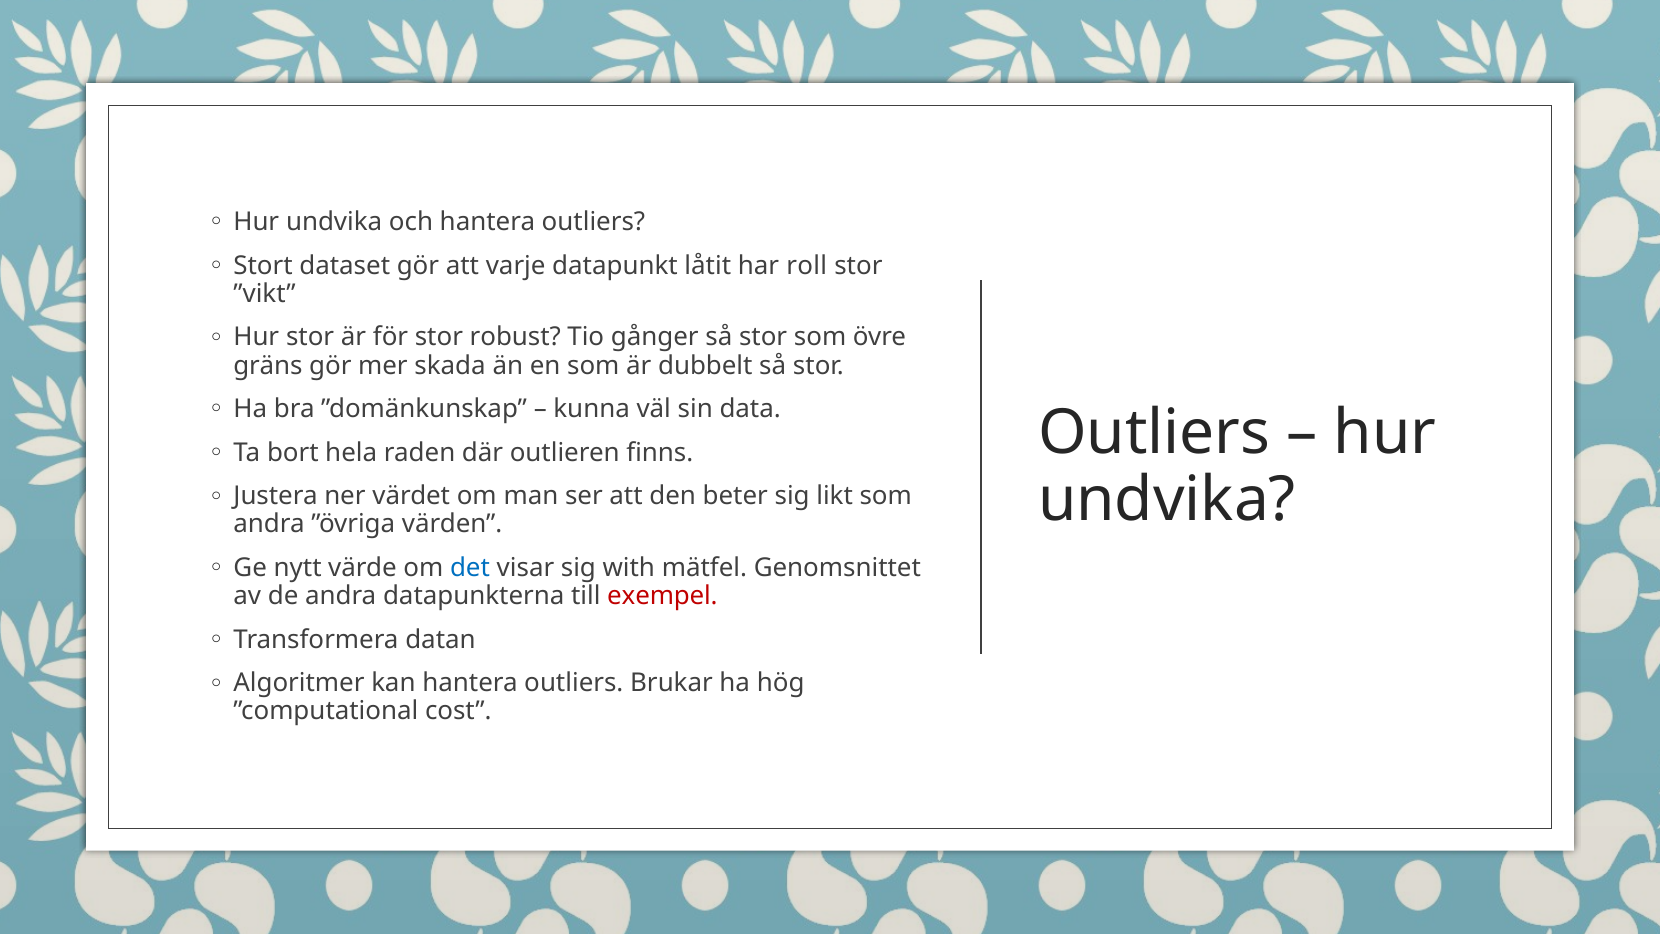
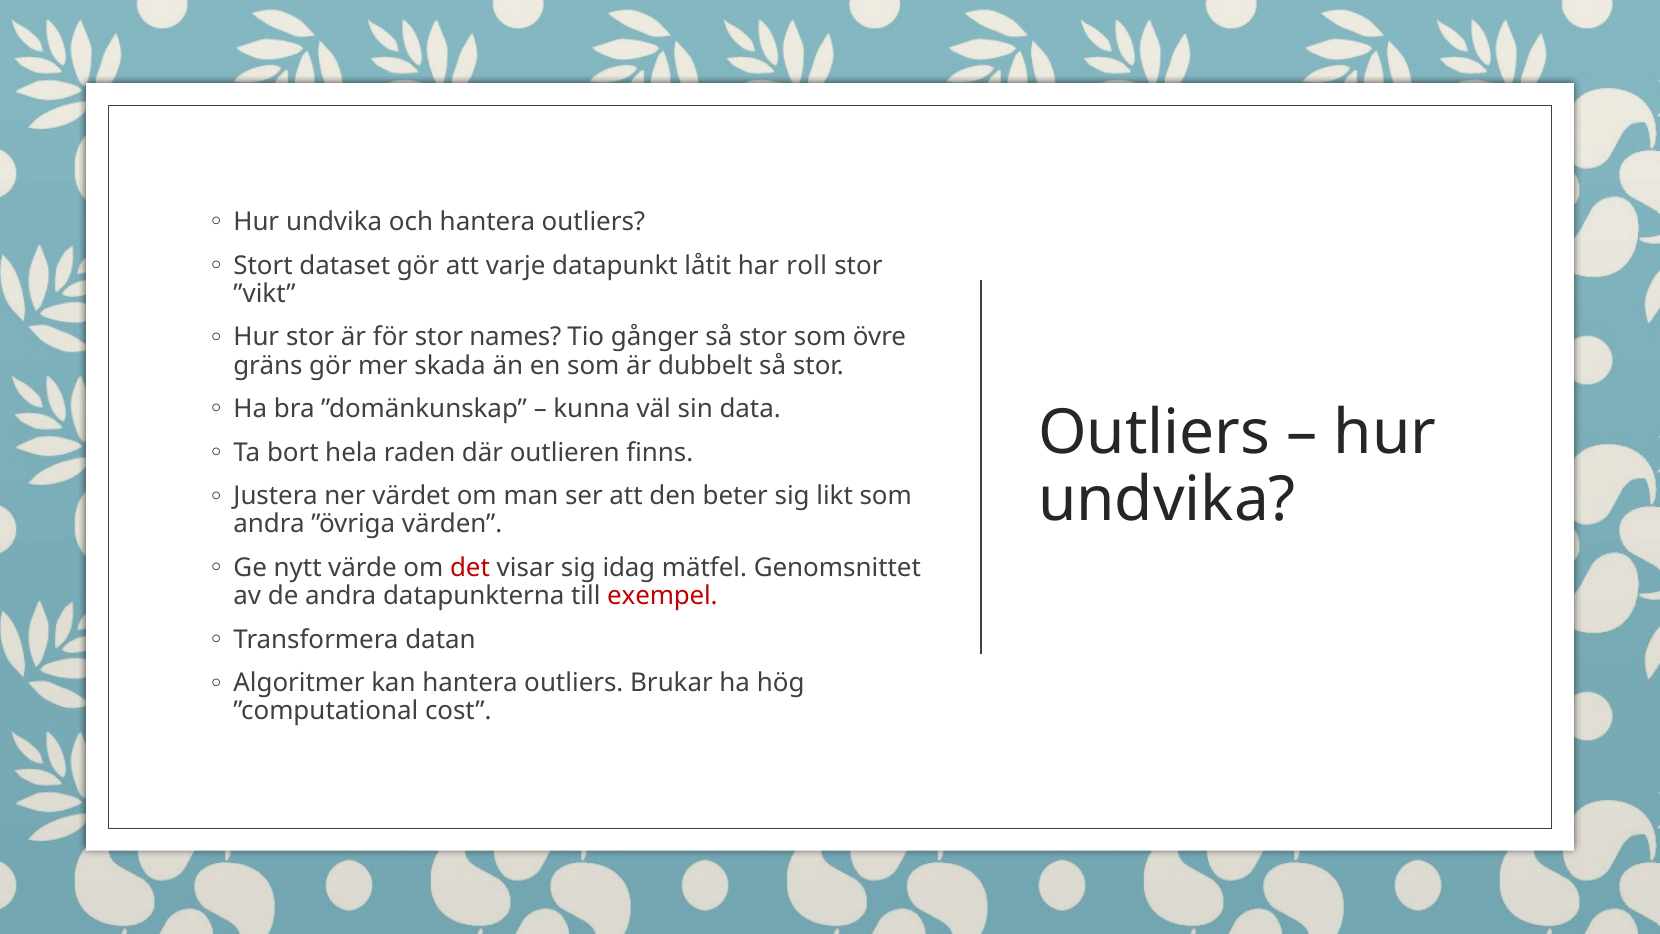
robust: robust -> names
det colour: blue -> red
with: with -> idag
